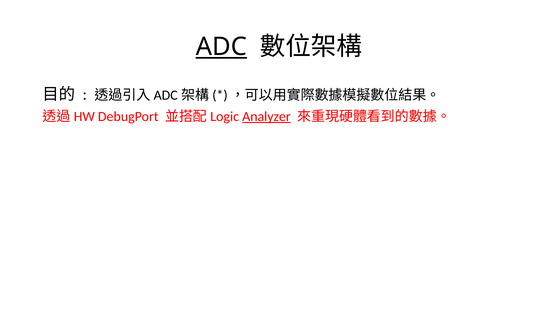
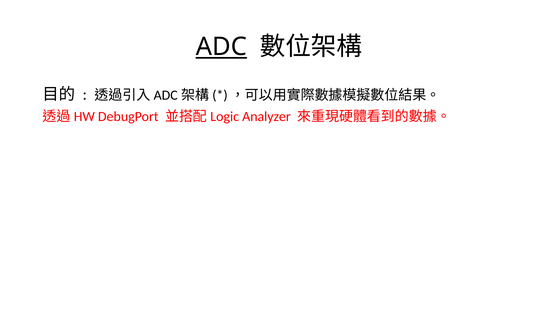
Analyzer underline: present -> none
